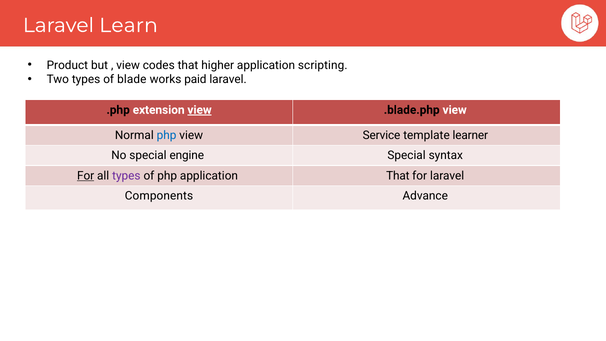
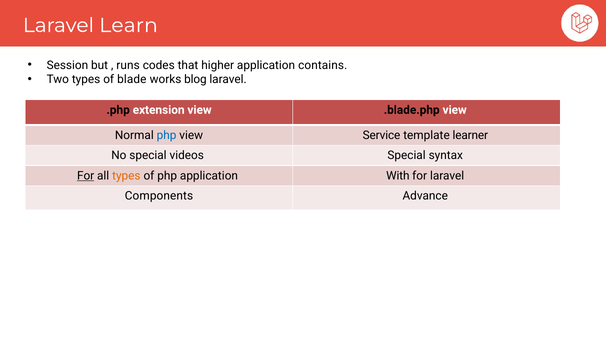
Product: Product -> Session
view at (128, 65): view -> runs
scripting: scripting -> contains
paid: paid -> blog
view at (200, 110) underline: present -> none
engine: engine -> videos
types at (126, 176) colour: purple -> orange
application That: That -> With
